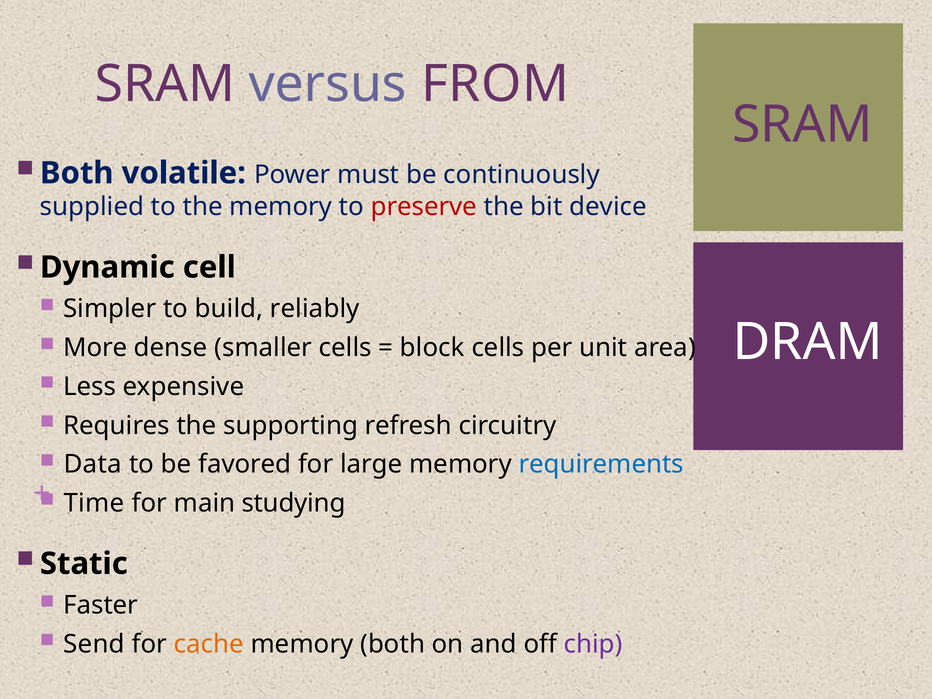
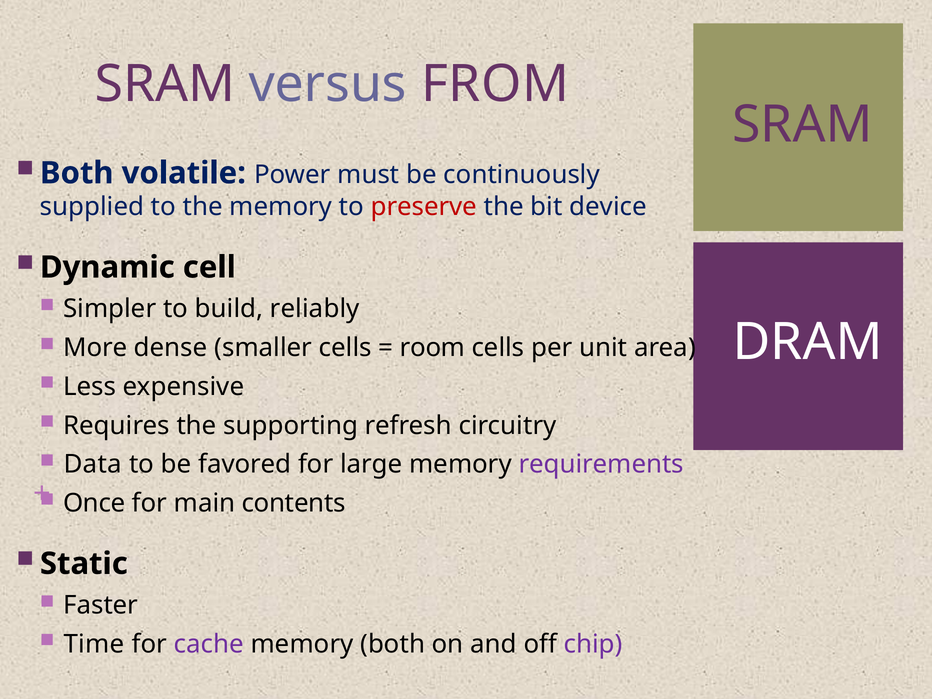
block: block -> room
requirements colour: blue -> purple
Time: Time -> Once
studying: studying -> contents
Send: Send -> Time
cache colour: orange -> purple
